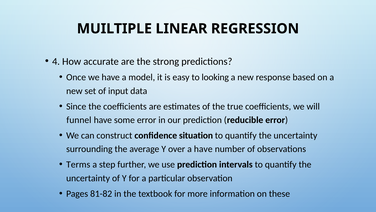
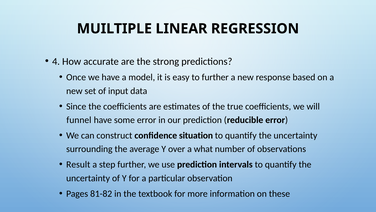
to looking: looking -> further
a have: have -> what
Terms: Terms -> Result
